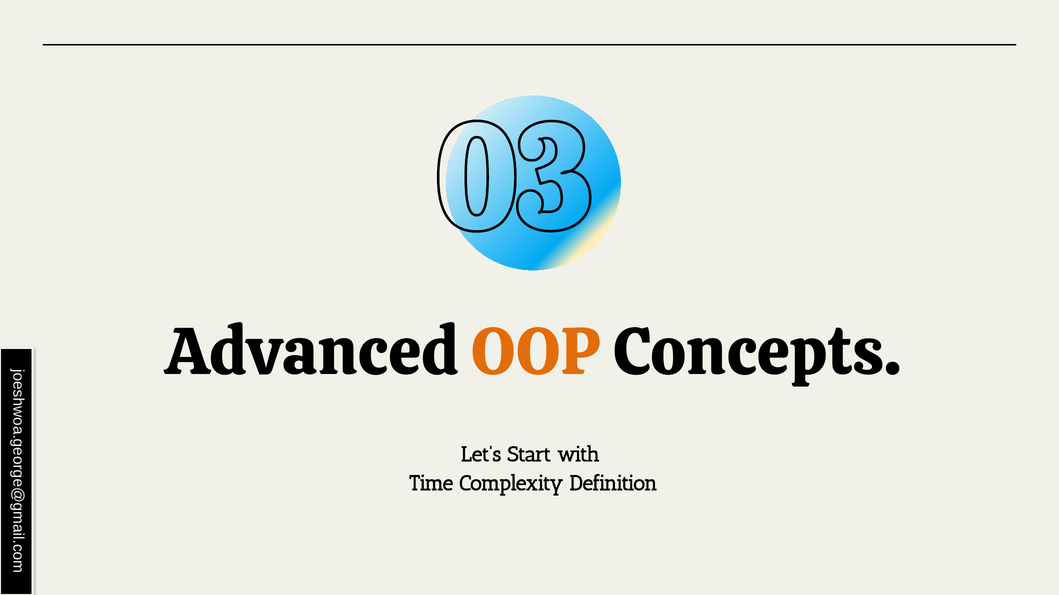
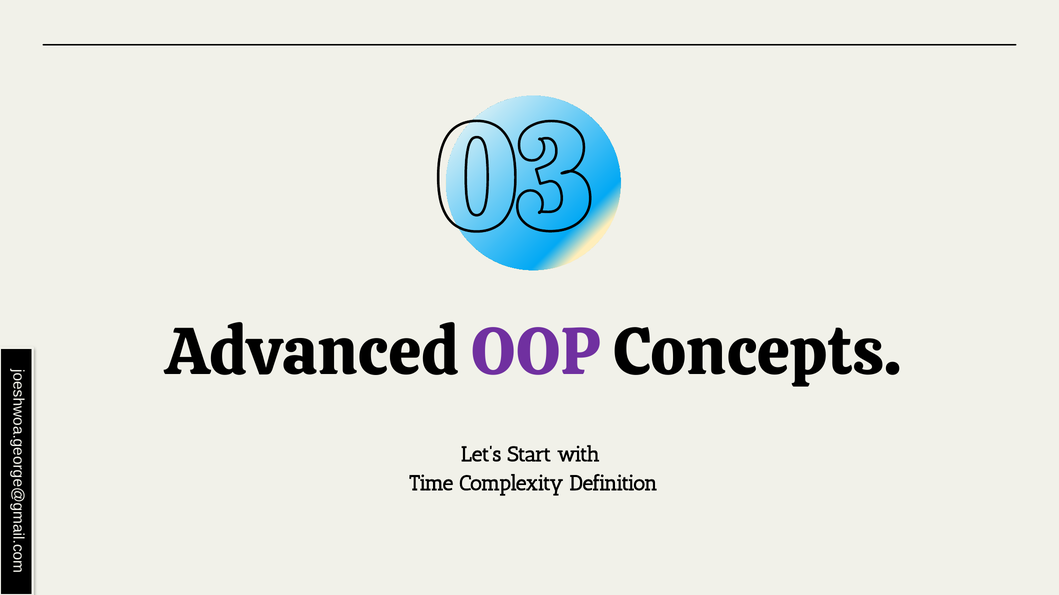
OOP colour: orange -> purple
